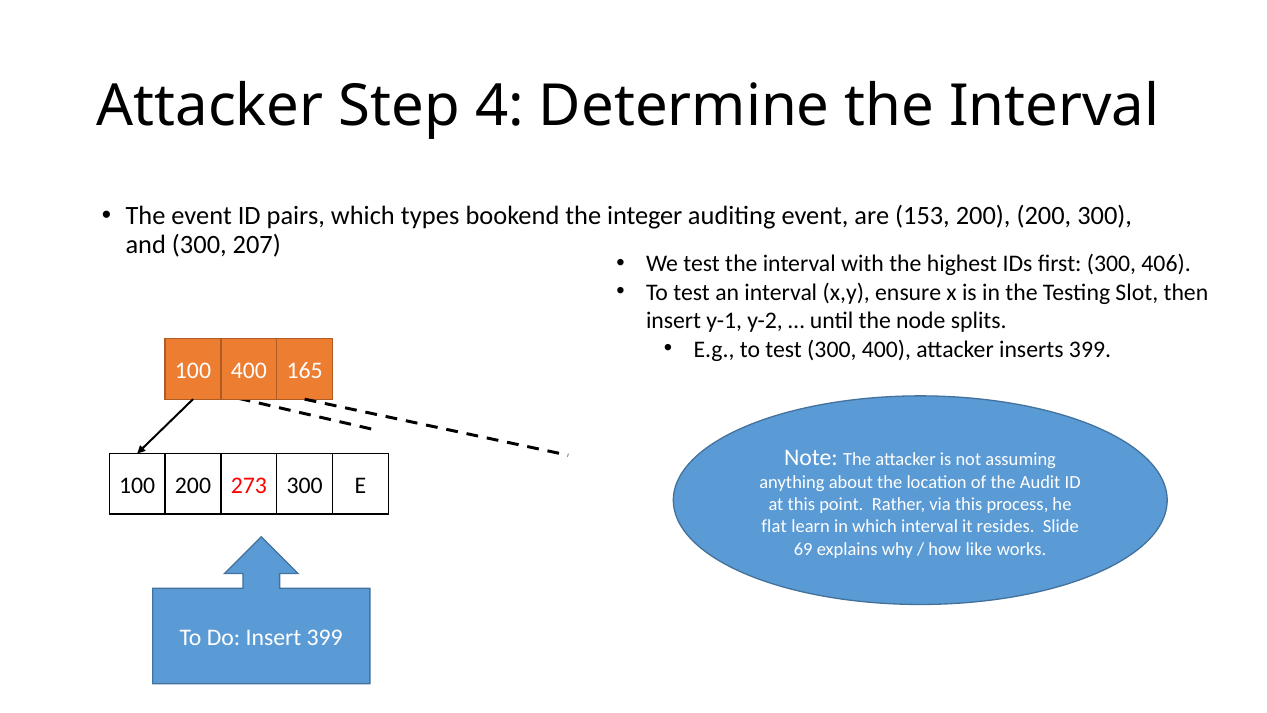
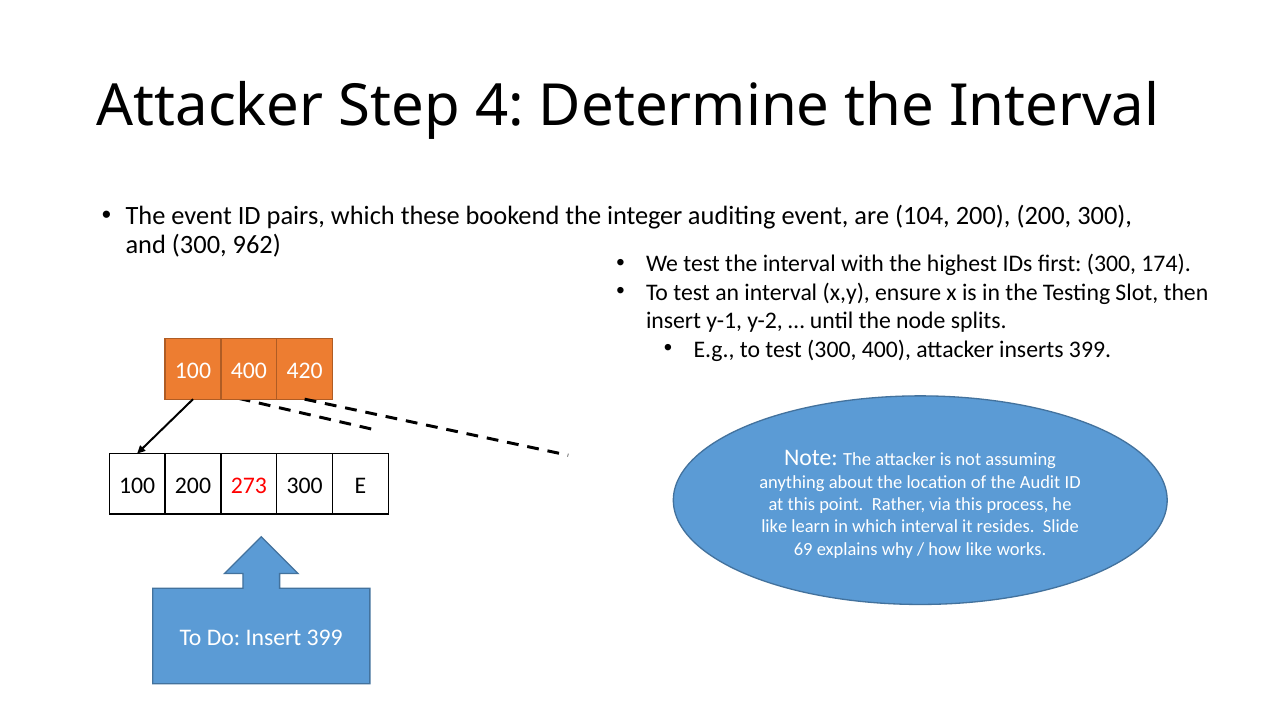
types: types -> these
153: 153 -> 104
207: 207 -> 962
406: 406 -> 174
165: 165 -> 420
flat at (774, 527): flat -> like
